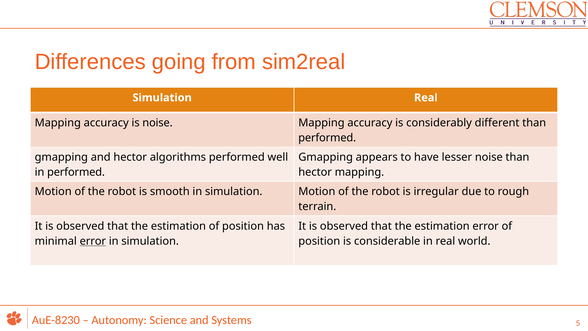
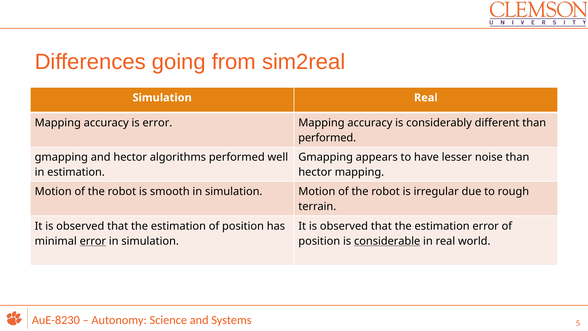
is noise: noise -> error
in performed: performed -> estimation
considerable underline: none -> present
